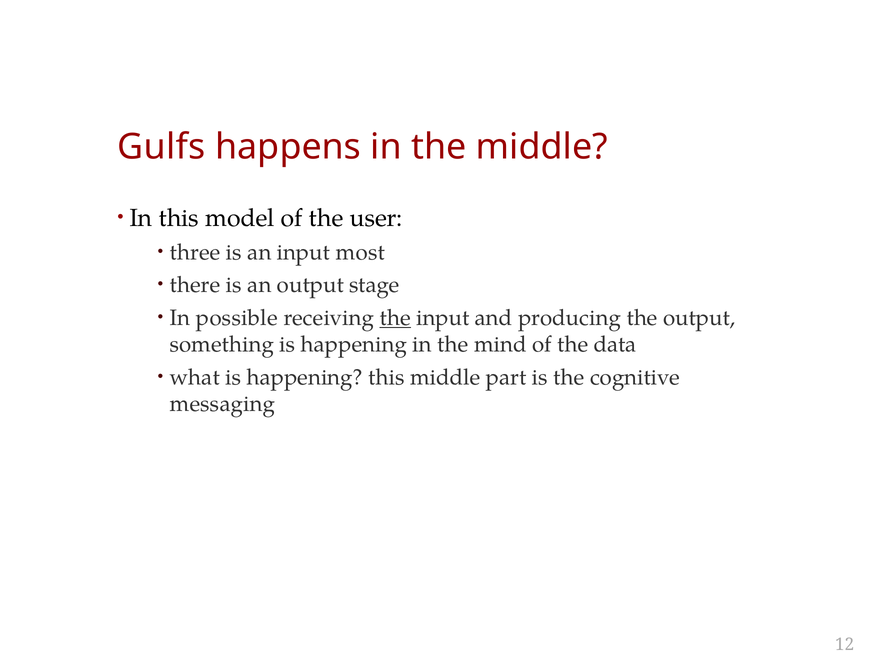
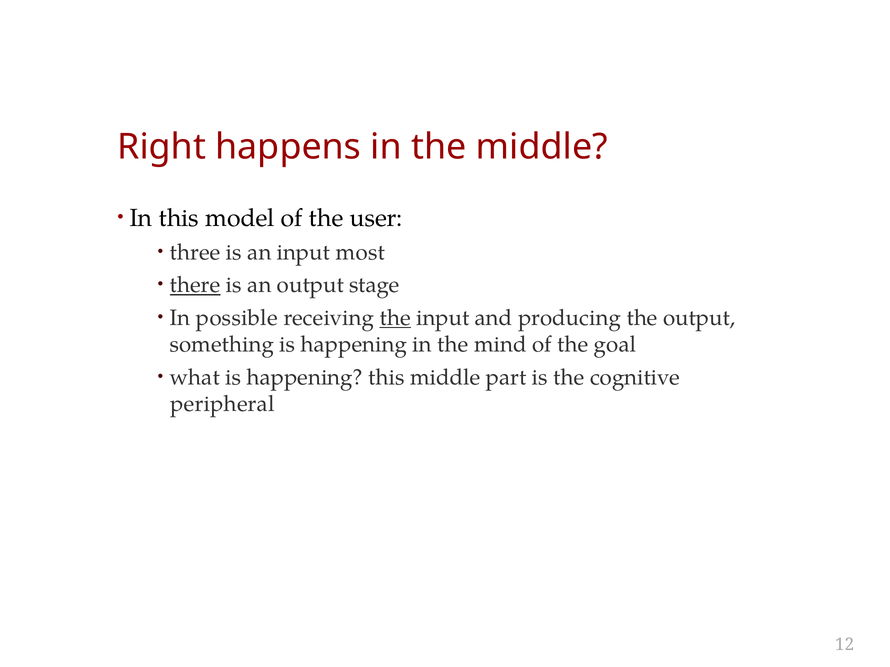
Gulfs: Gulfs -> Right
there underline: none -> present
data: data -> goal
messaging: messaging -> peripheral
